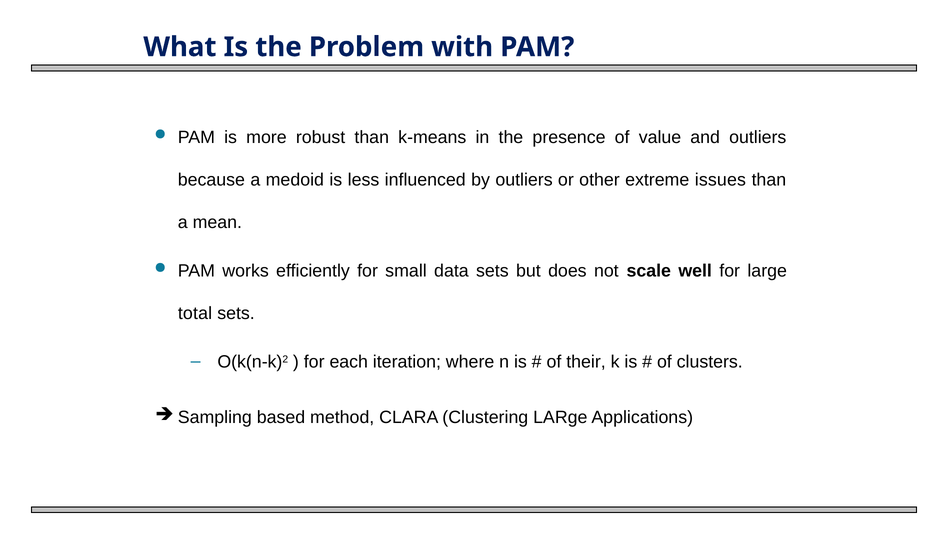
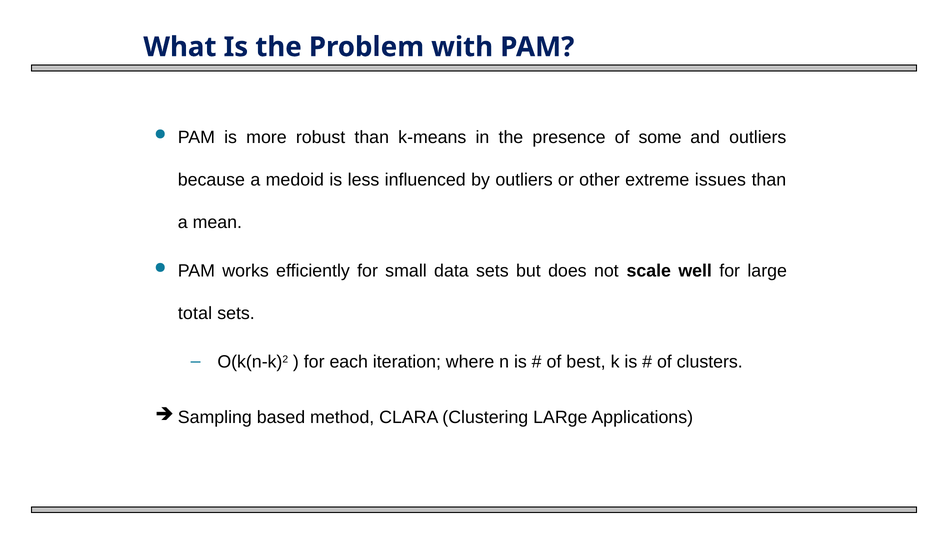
value: value -> some
their: their -> best
